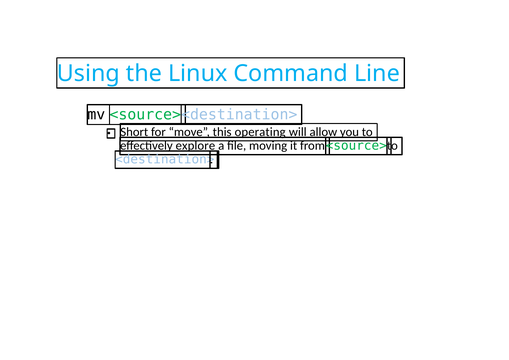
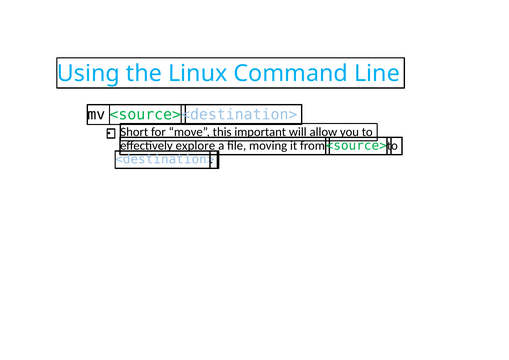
operating: operating -> important
